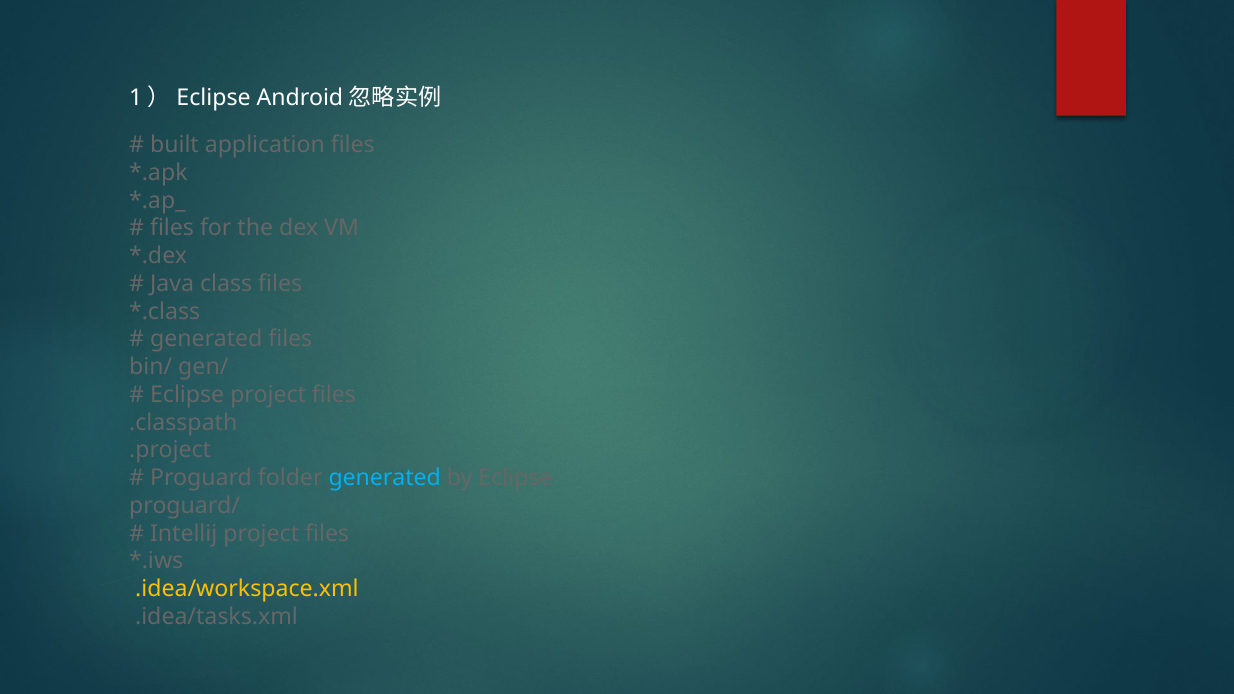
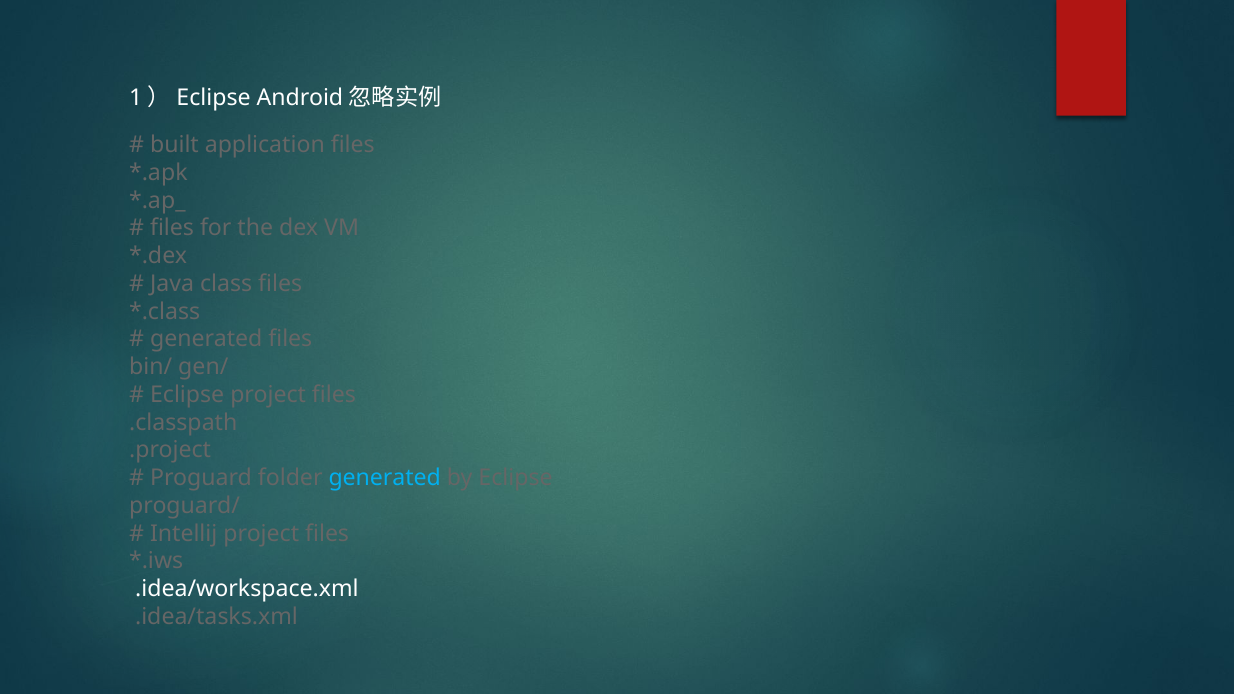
.idea/workspace.xml colour: yellow -> white
